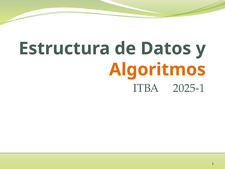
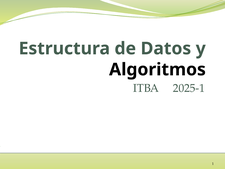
Algoritmos colour: orange -> black
